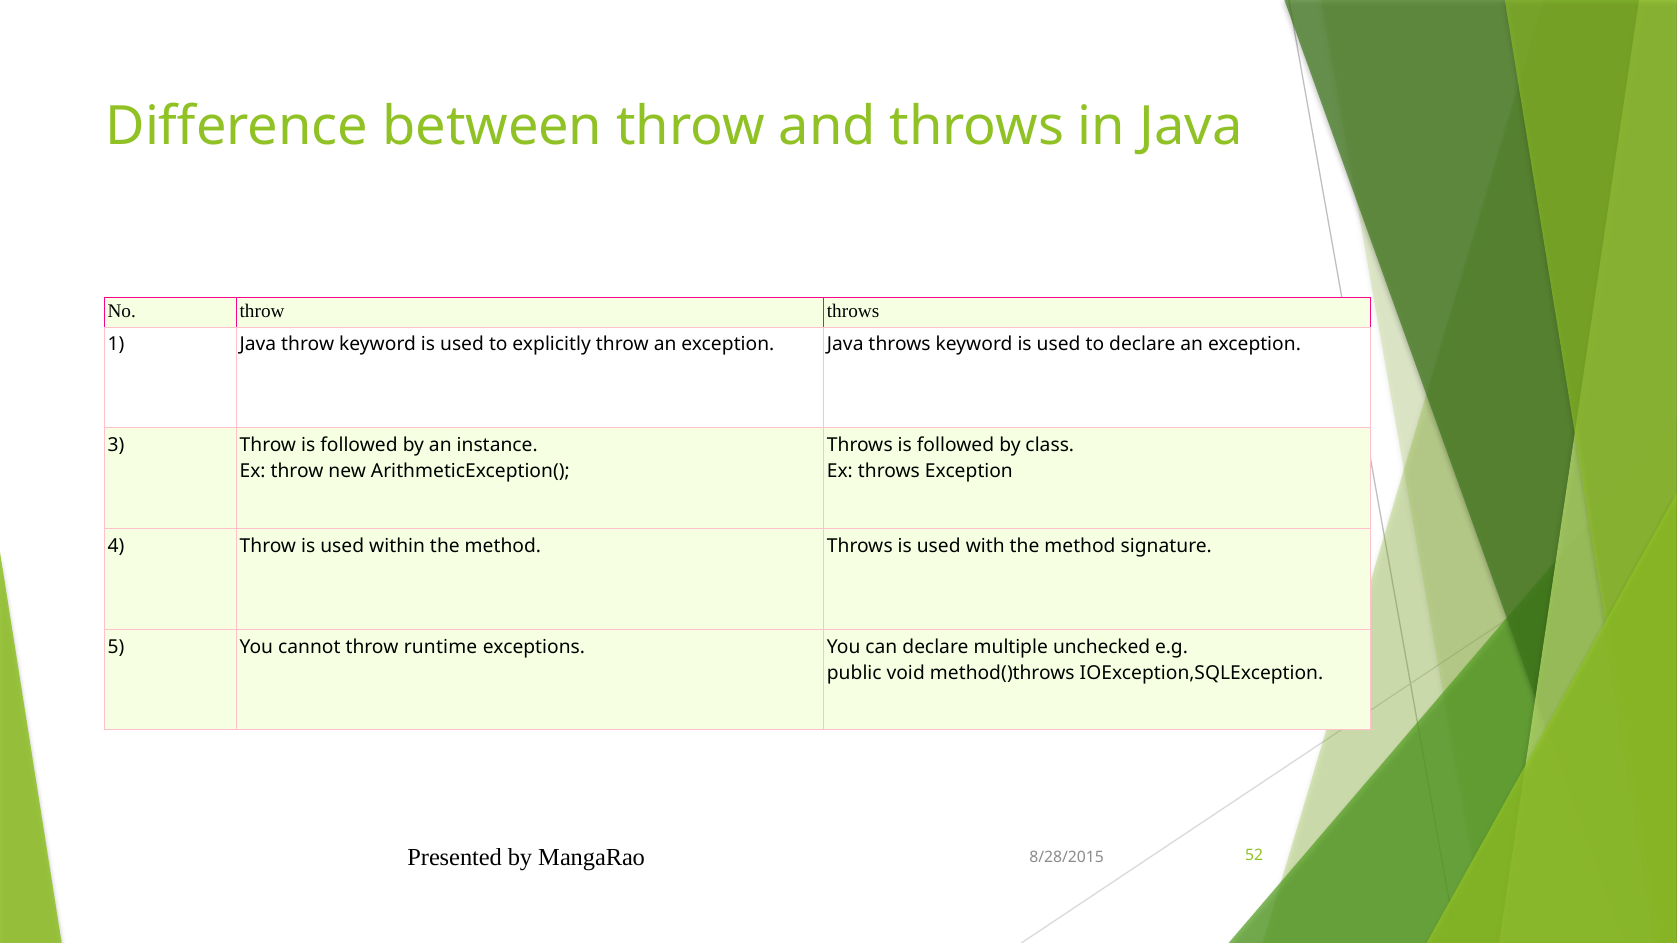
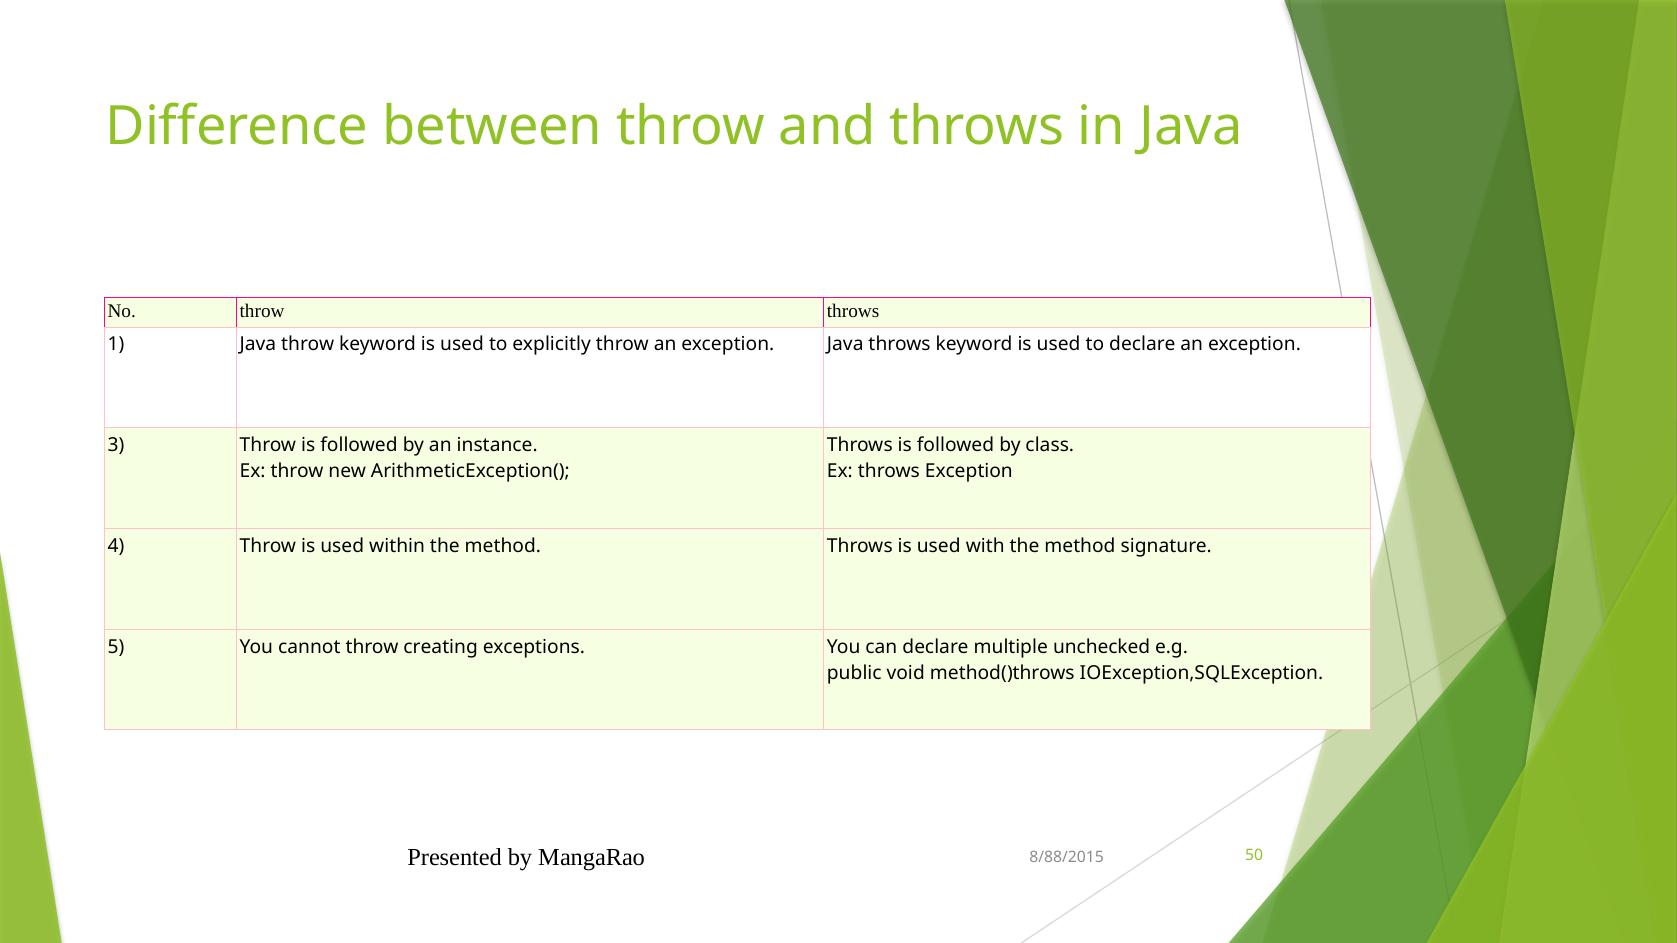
runtime: runtime -> creating
52: 52 -> 50
8/28/2015: 8/28/2015 -> 8/88/2015
